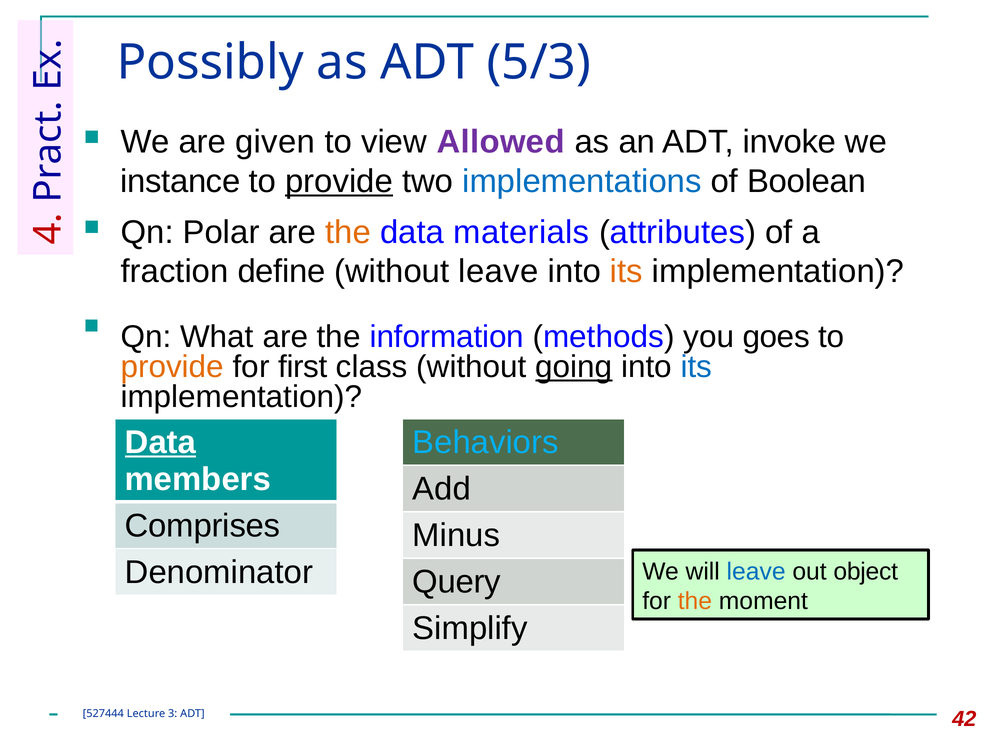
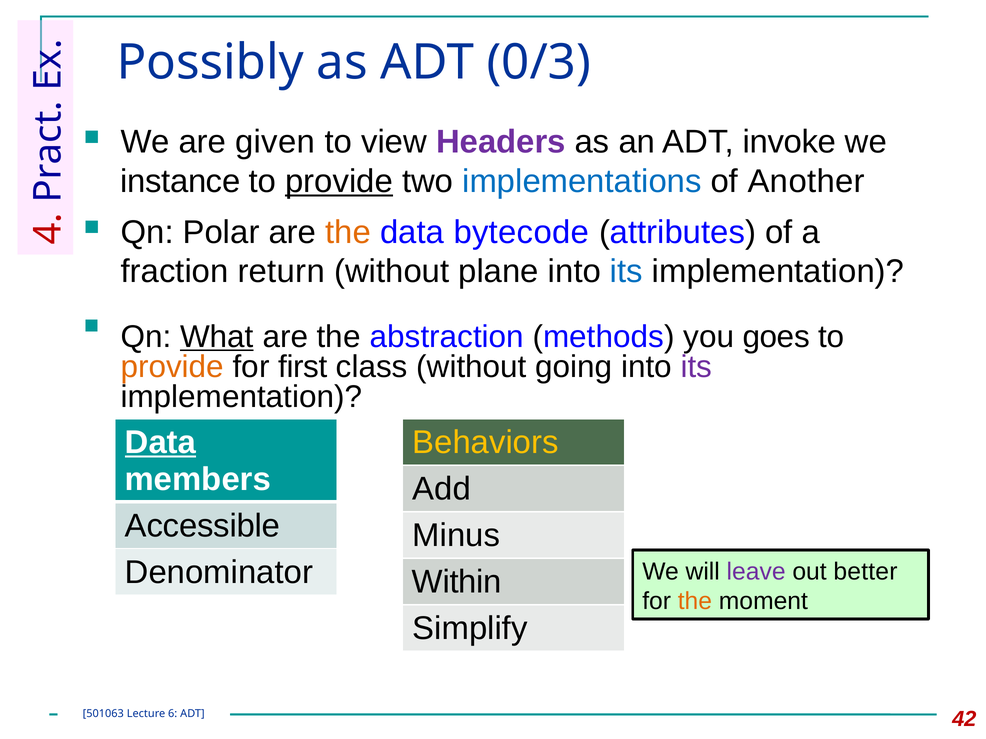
5/3: 5/3 -> 0/3
Allowed: Allowed -> Headers
Boolean: Boolean -> Another
materials: materials -> bytecode
define: define -> return
without leave: leave -> plane
its at (626, 272) colour: orange -> blue
What underline: none -> present
information: information -> abstraction
going underline: present -> none
its at (696, 367) colour: blue -> purple
Behaviors colour: light blue -> yellow
Comprises: Comprises -> Accessible
leave at (756, 572) colour: blue -> purple
object: object -> better
Query: Query -> Within
527444: 527444 -> 501063
3: 3 -> 6
